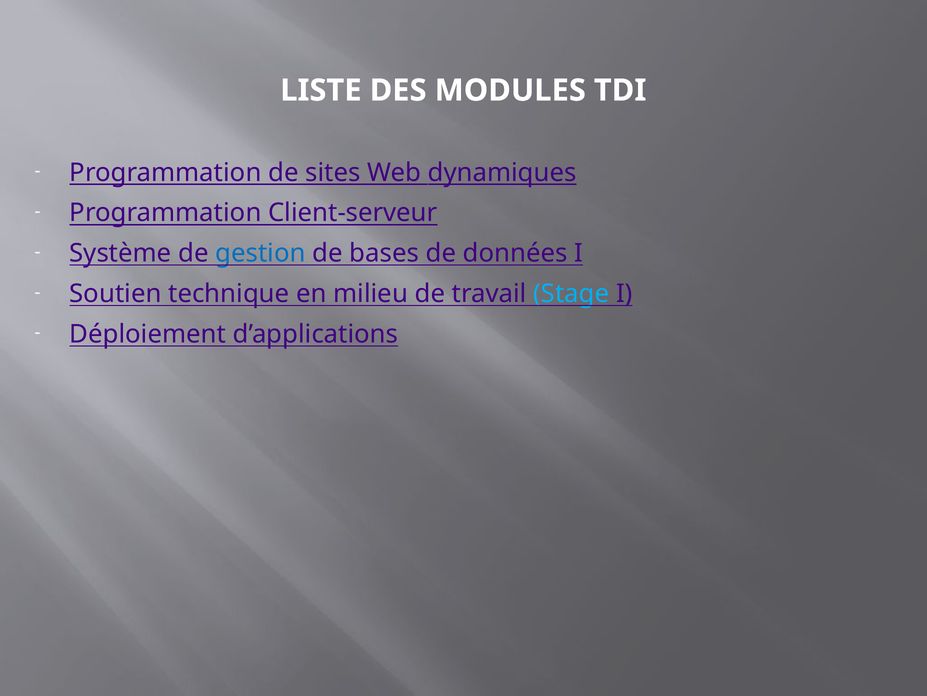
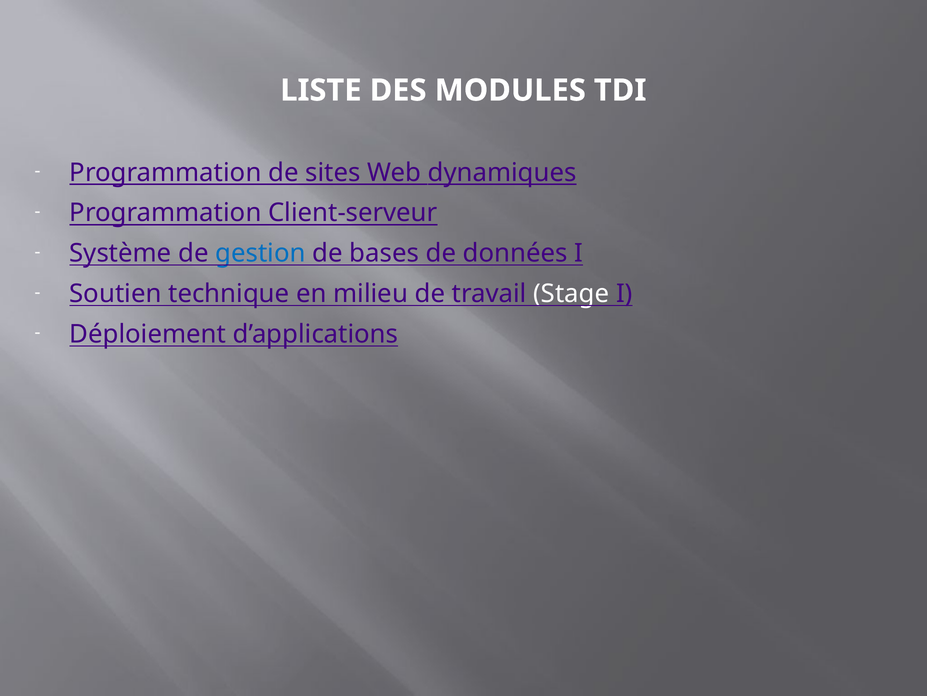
Stage colour: light blue -> white
